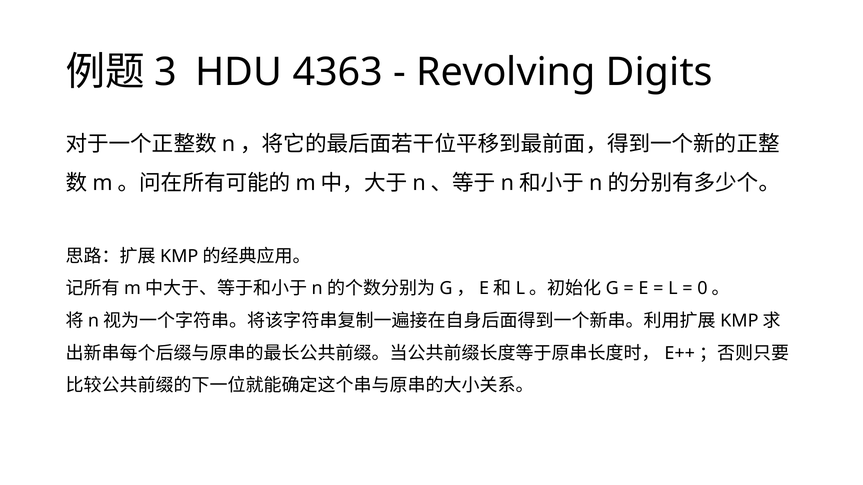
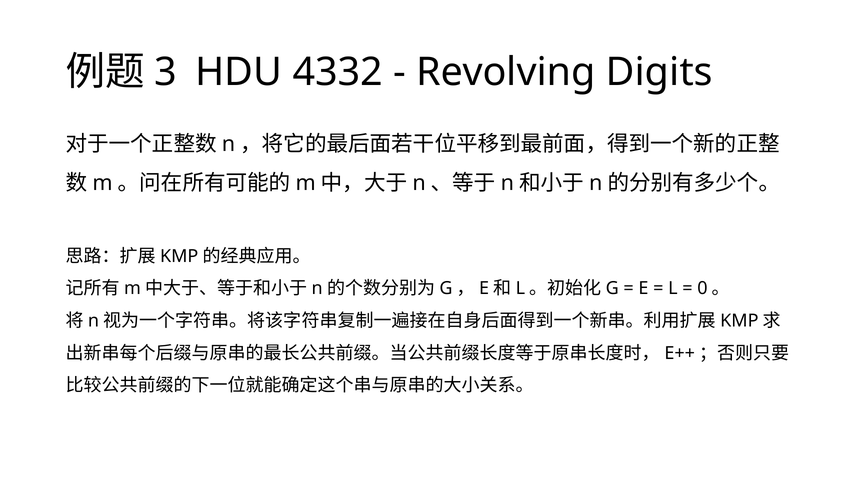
4363: 4363 -> 4332
